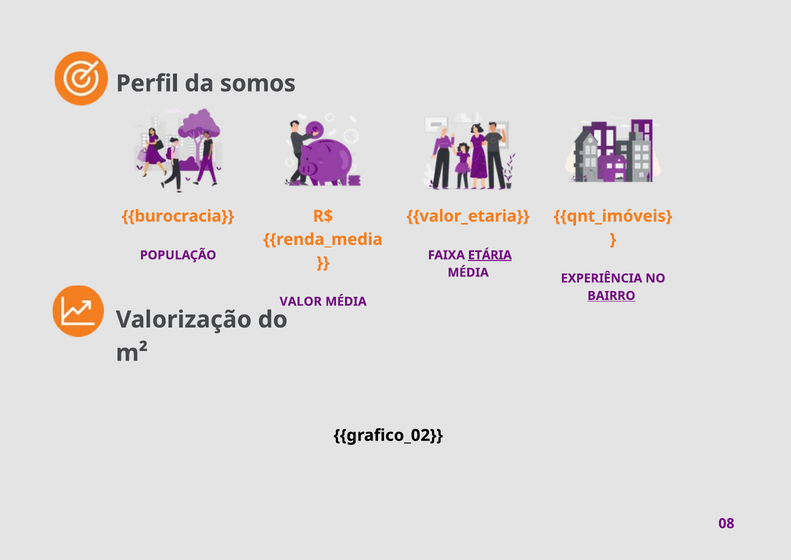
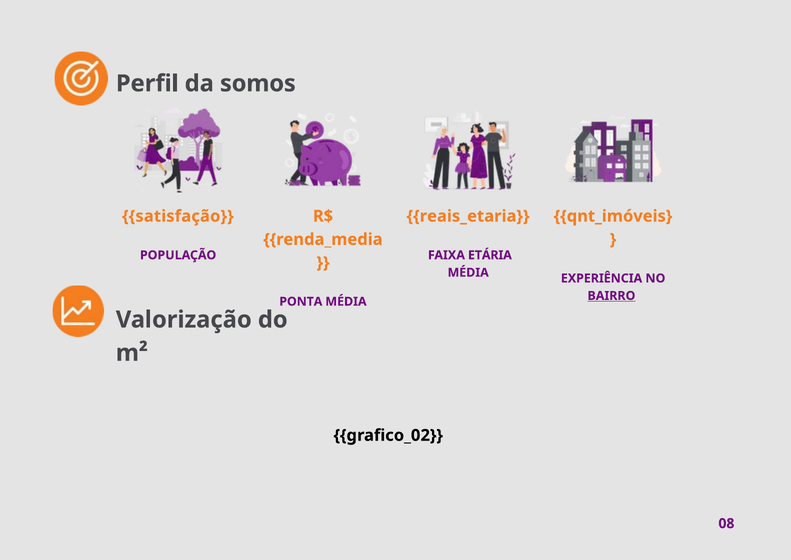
burocracia: burocracia -> satisfação
valor_etaria: valor_etaria -> reais_etaria
ETÁRIA underline: present -> none
VALOR: VALOR -> PONTA
